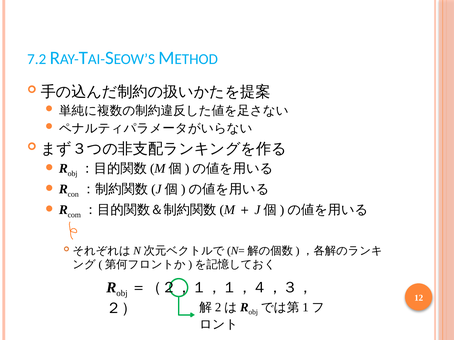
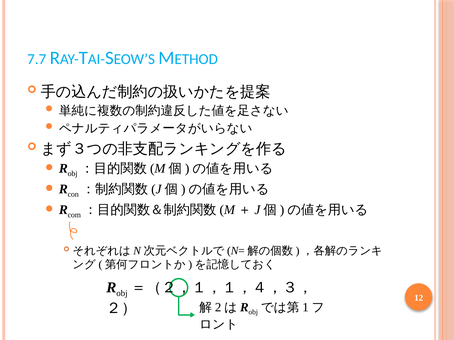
7.2: 7.2 -> 7.7
